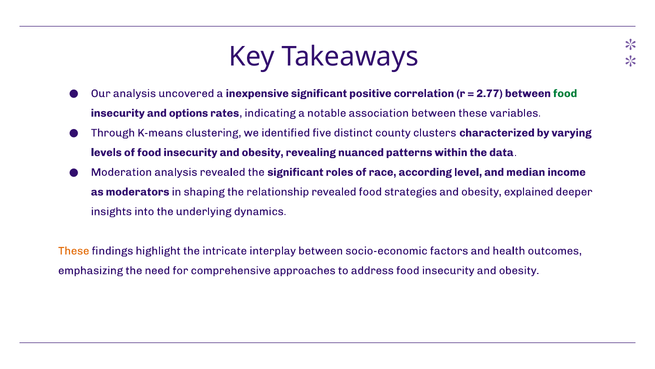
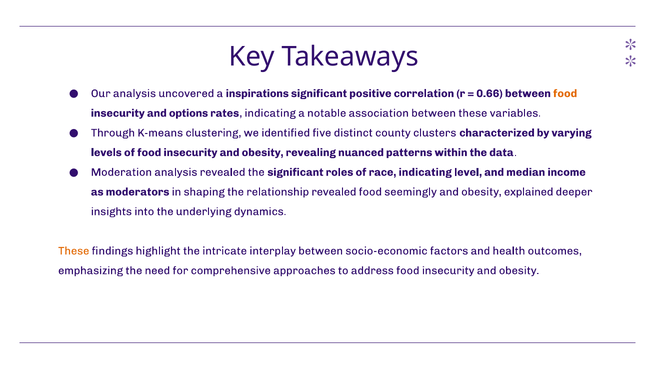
inexpensive: inexpensive -> inspirations
2.77: 2.77 -> 0.66
food at (565, 93) colour: green -> orange
race according: according -> indicating
strategies: strategies -> seemingly
